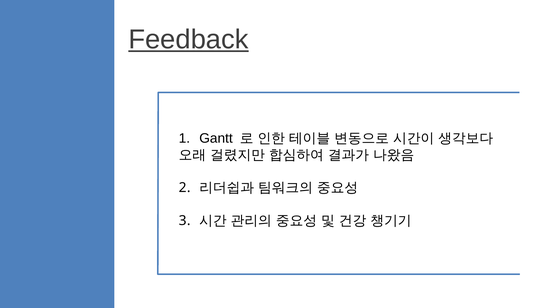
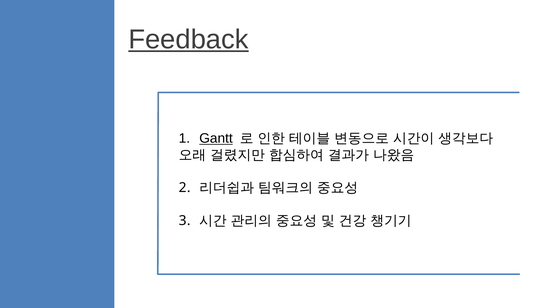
Gantt underline: none -> present
